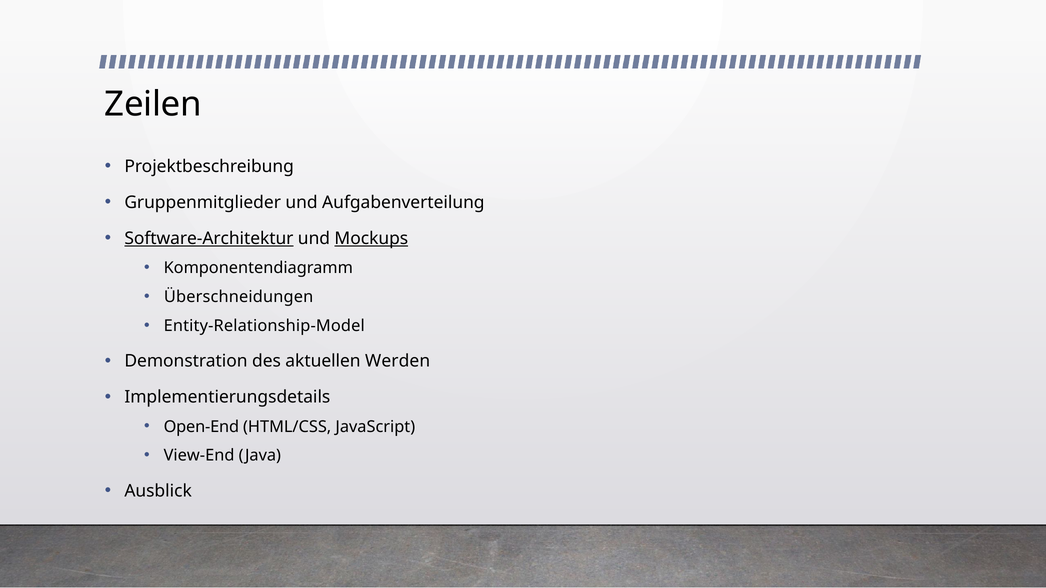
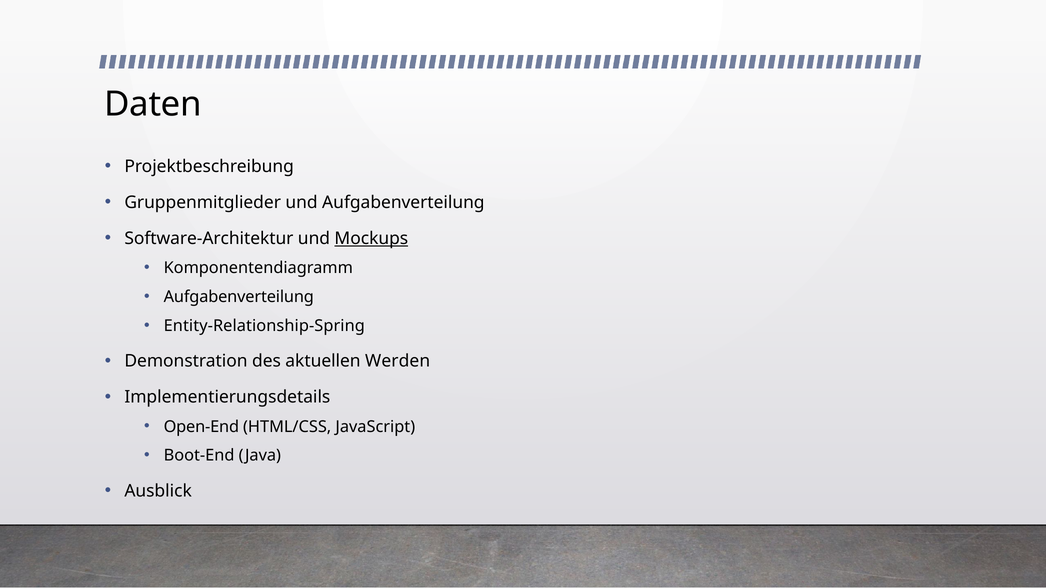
Zeilen: Zeilen -> Daten
Software-Architektur underline: present -> none
Überschneidungen at (239, 297): Überschneidungen -> Aufgabenverteilung
Entity-Relationship-Model: Entity-Relationship-Model -> Entity-Relationship-Spring
View-End: View-End -> Boot-End
